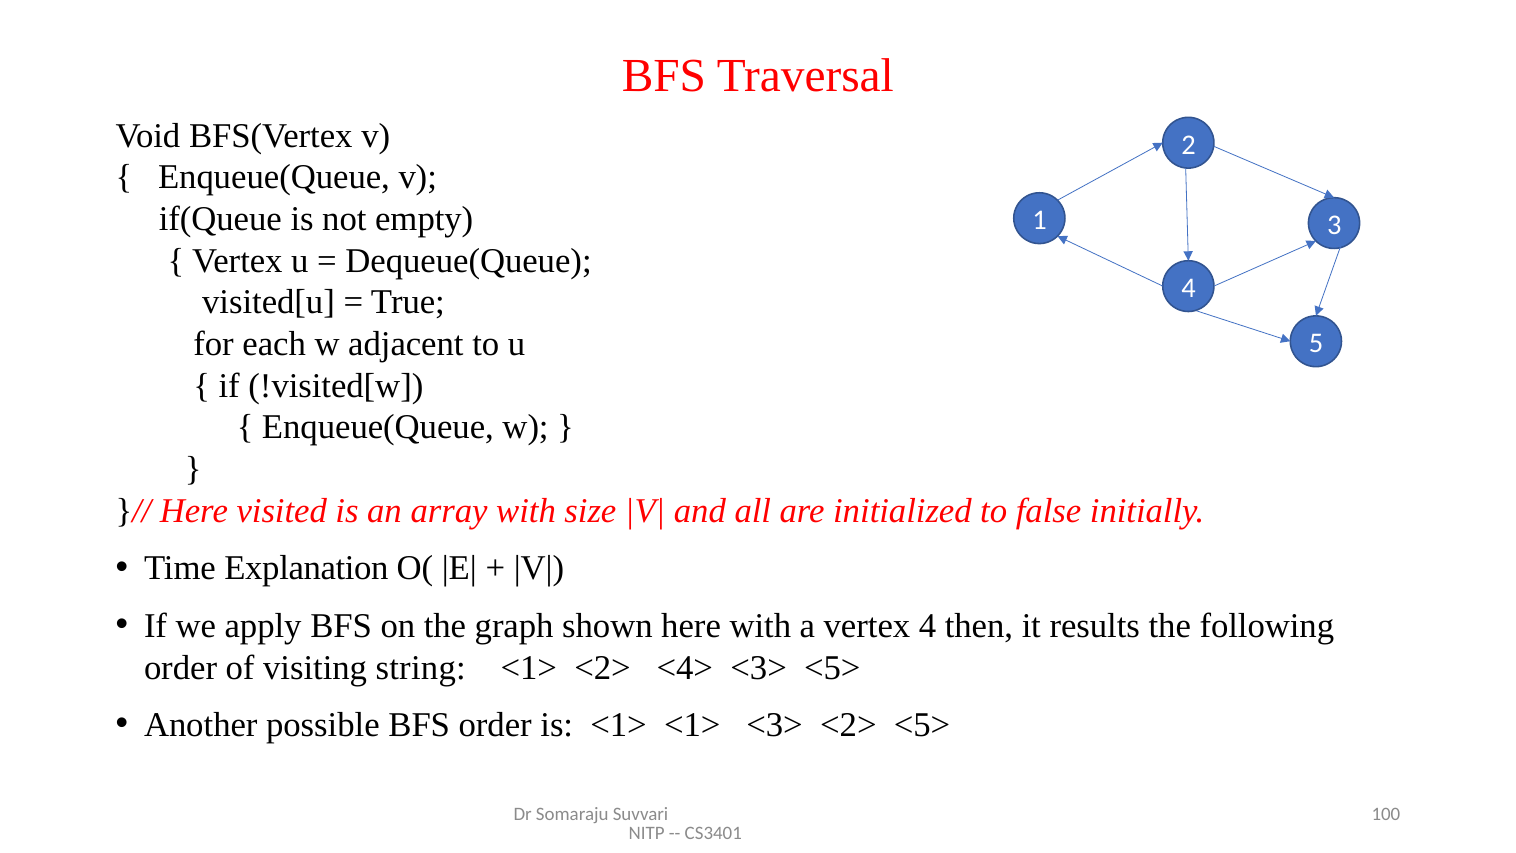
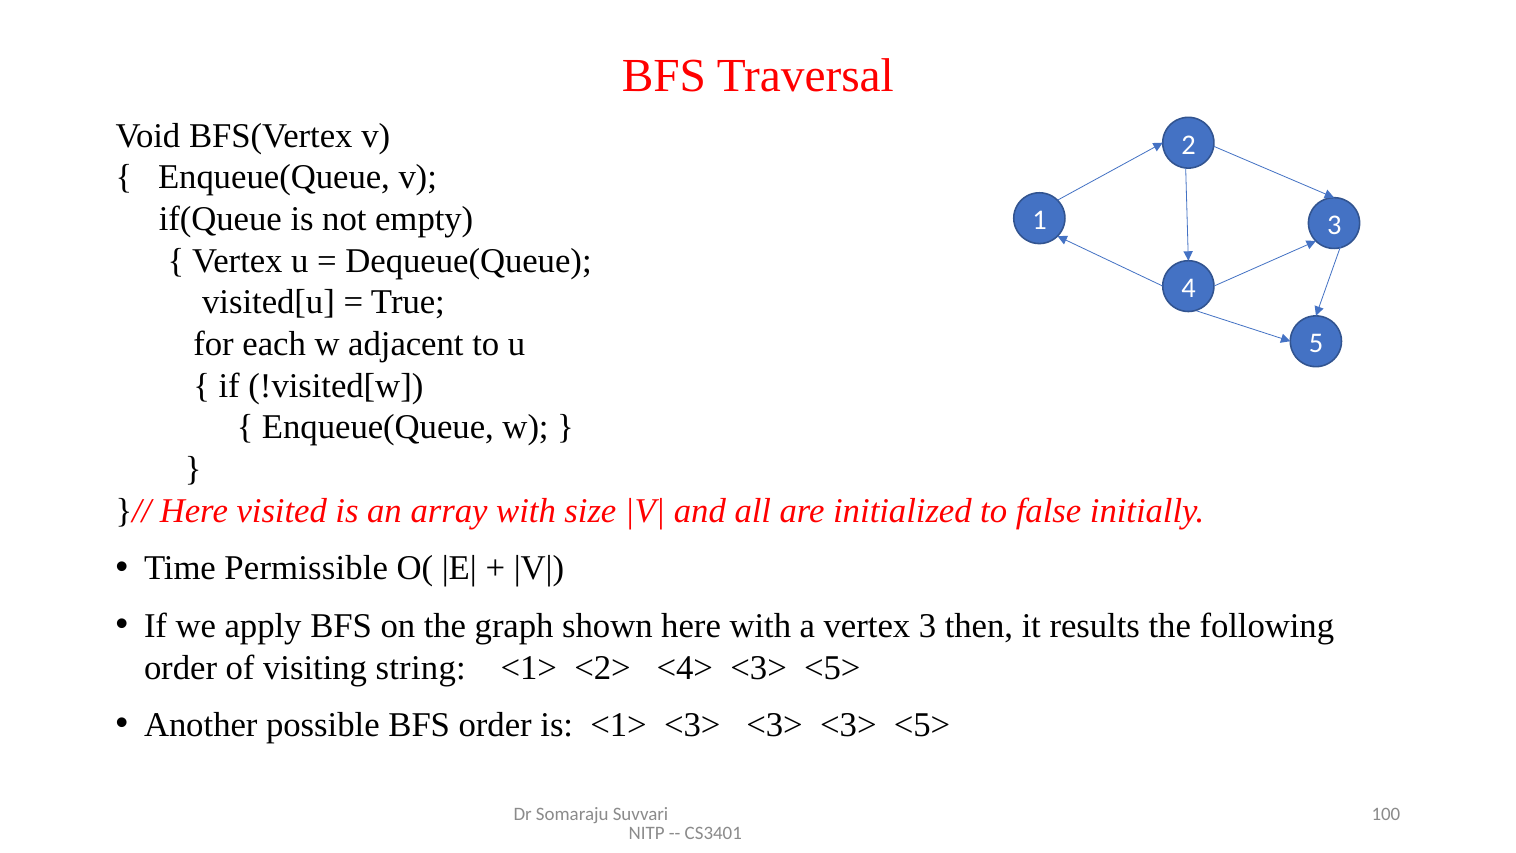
Explanation: Explanation -> Permissible
vertex 4: 4 -> 3
<1> <1>: <1> -> <3>
<2> at (848, 725): <2> -> <3>
